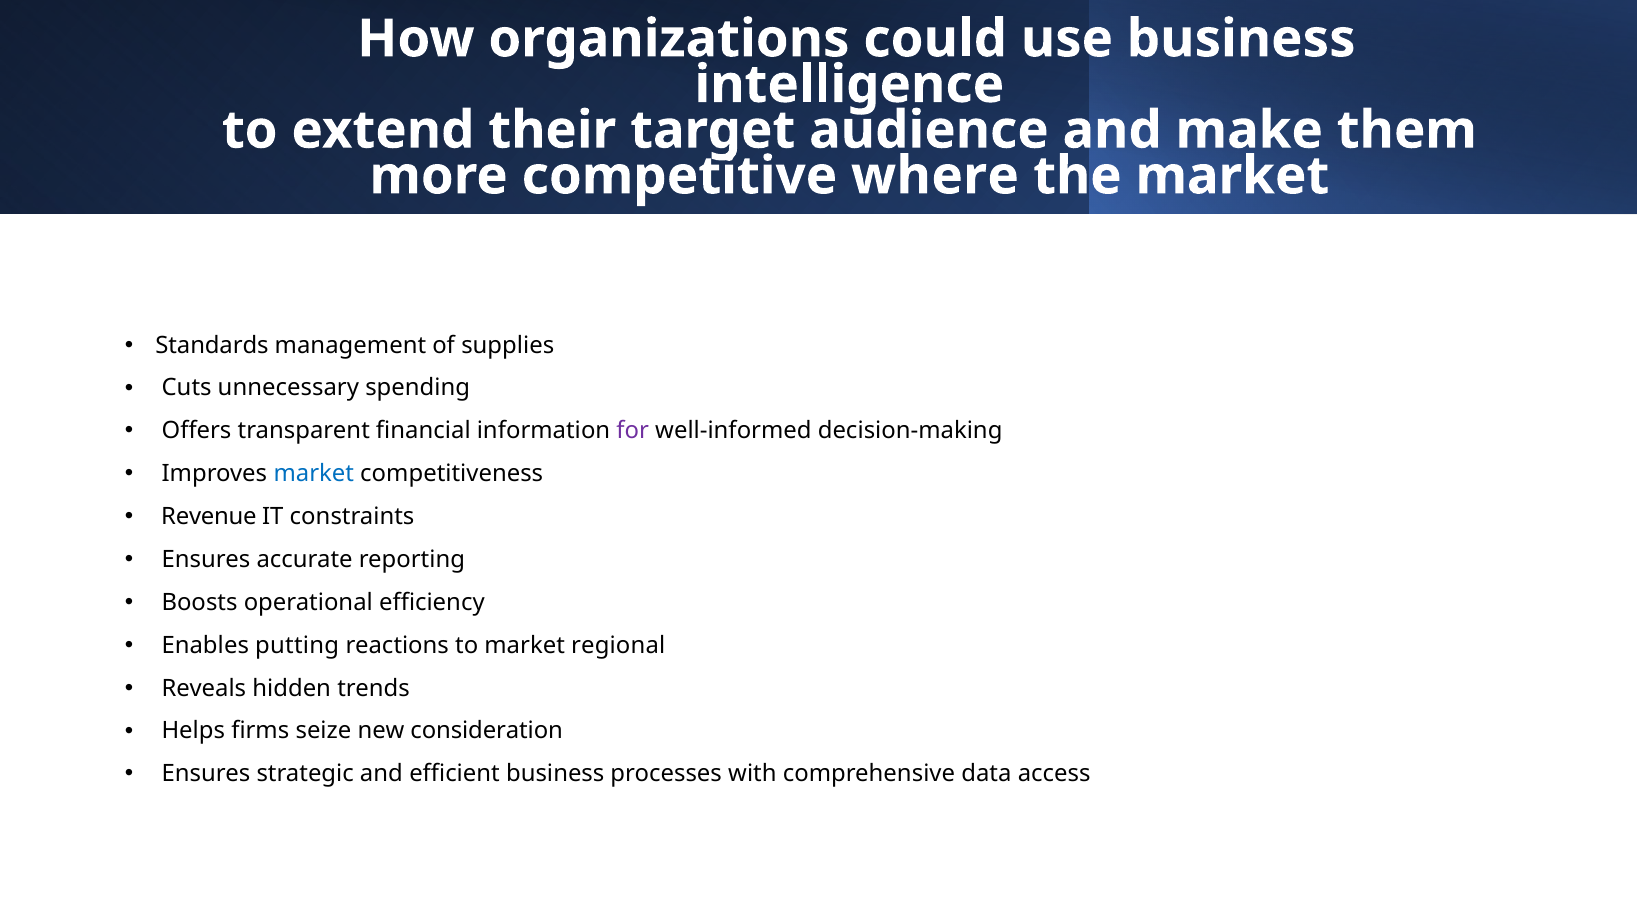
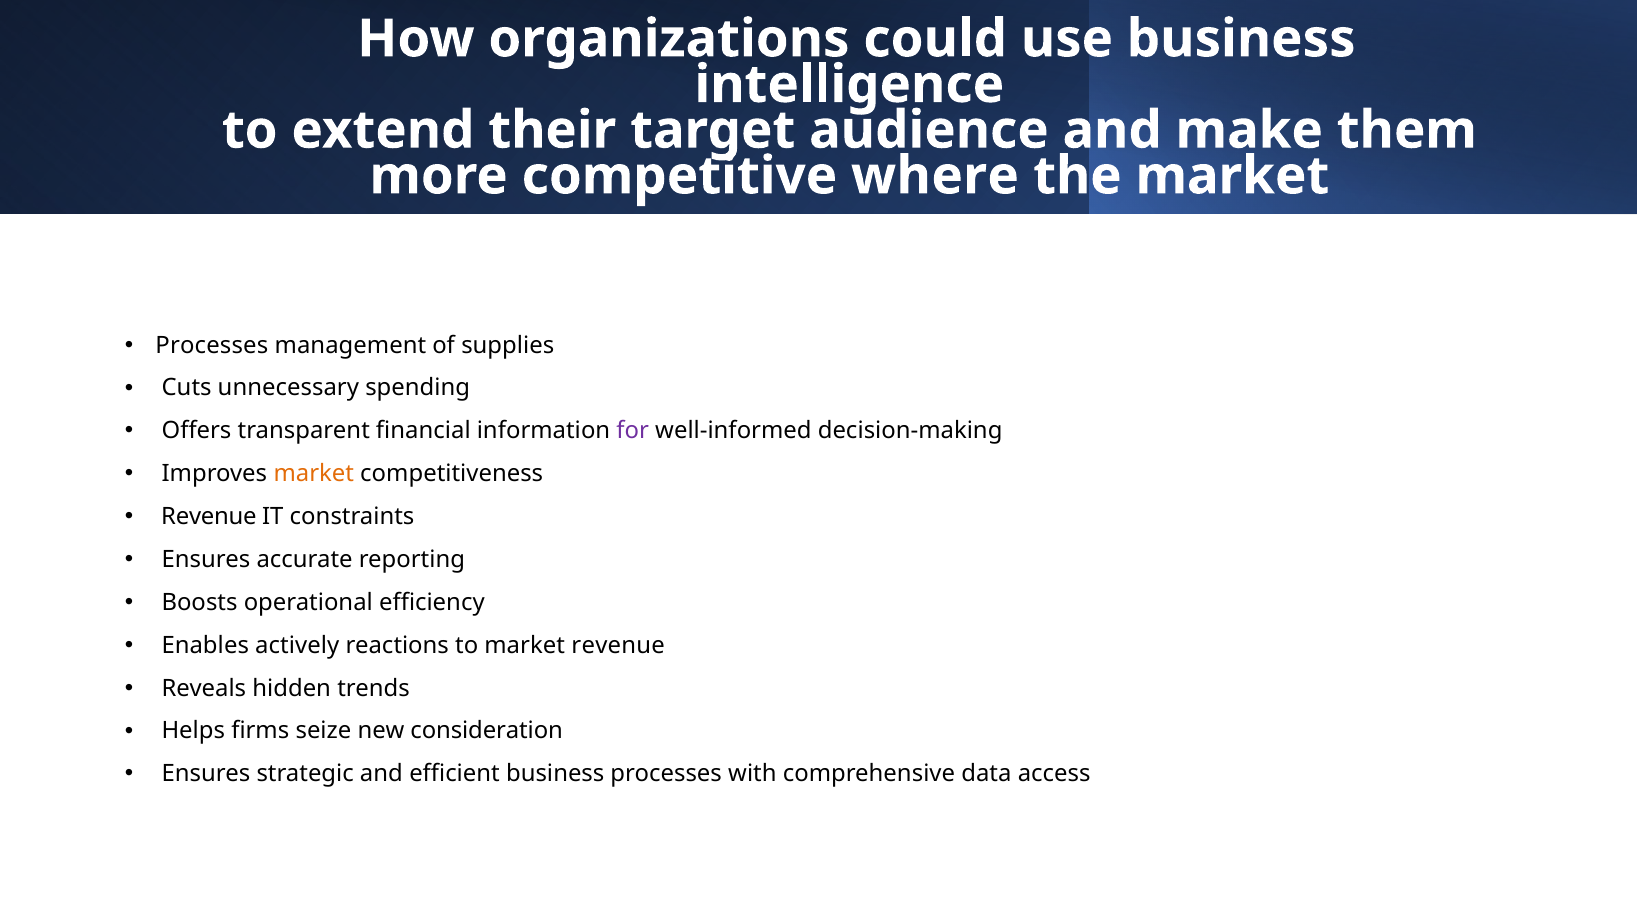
Standards at (212, 345): Standards -> Processes
market at (314, 474) colour: blue -> orange
putting: putting -> actively
market regional: regional -> revenue
